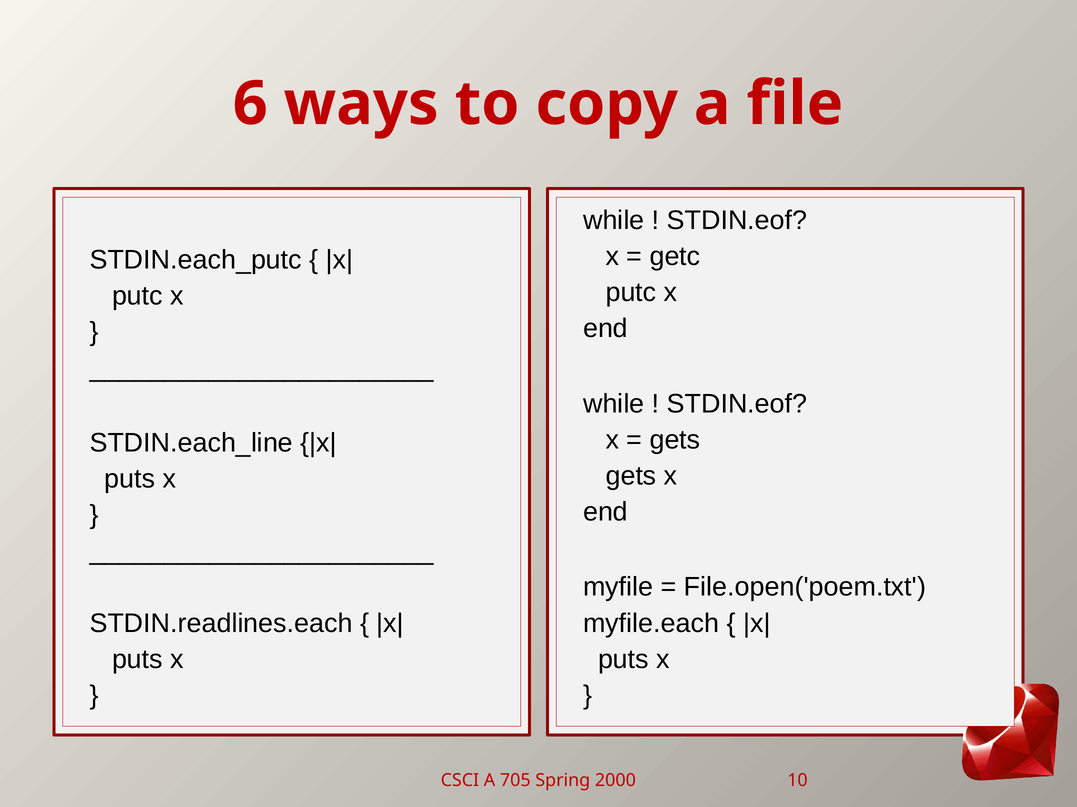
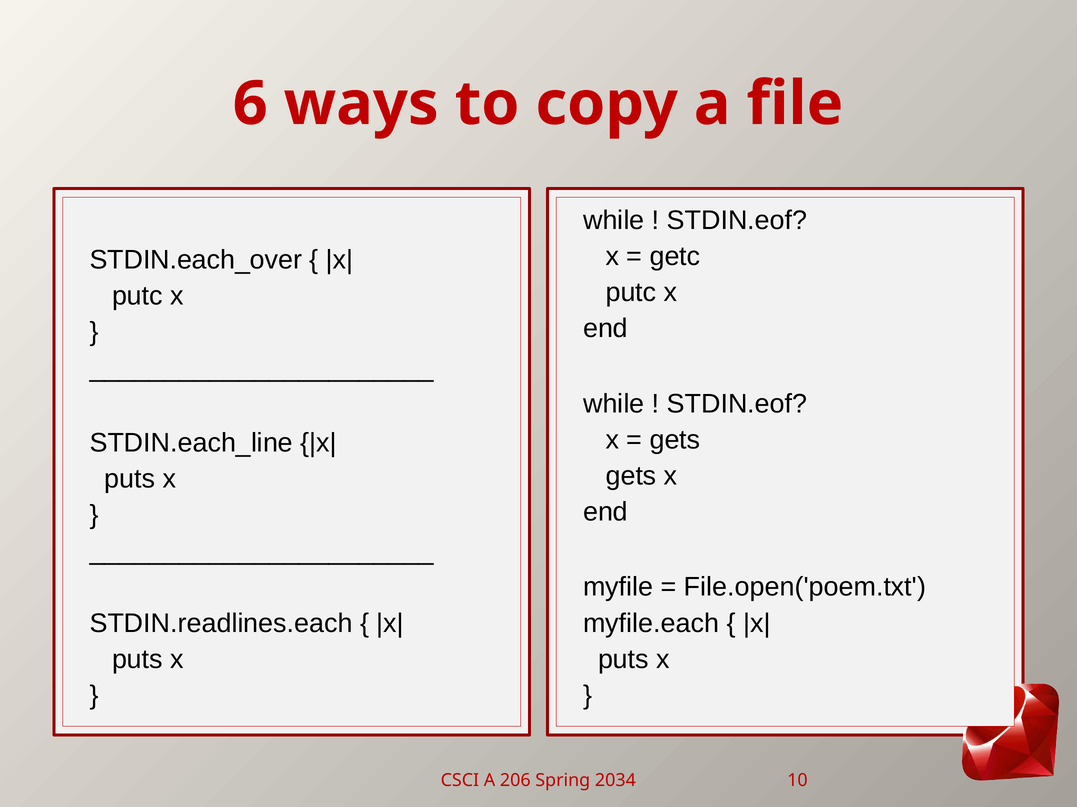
STDIN.each_putc: STDIN.each_putc -> STDIN.each_over
705: 705 -> 206
2000: 2000 -> 2034
